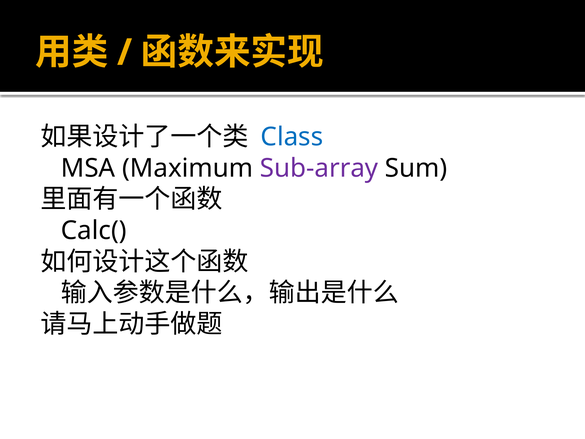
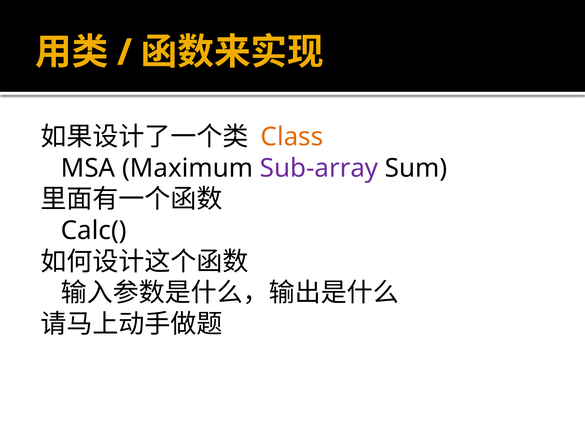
Class colour: blue -> orange
